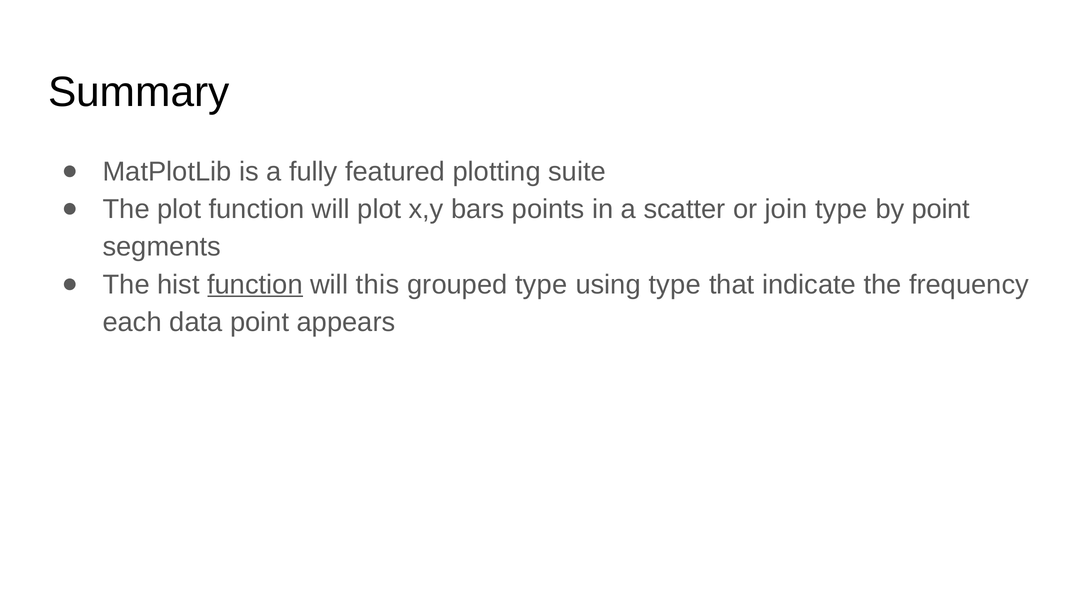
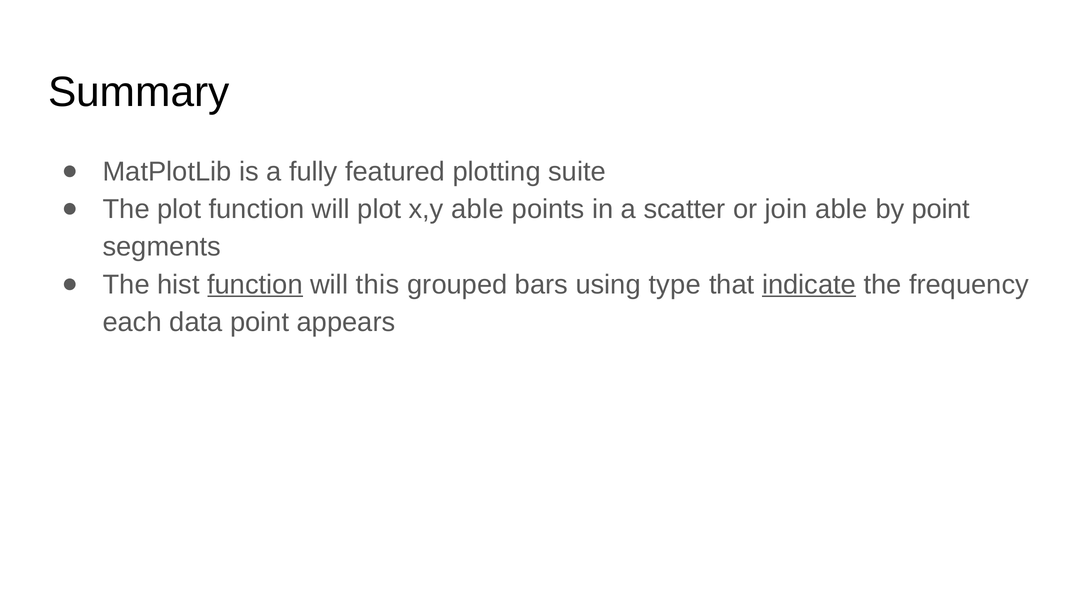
x,y bars: bars -> able
join type: type -> able
grouped type: type -> bars
indicate underline: none -> present
